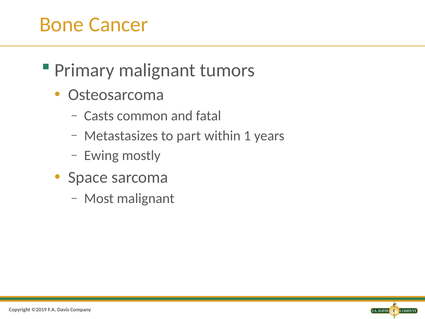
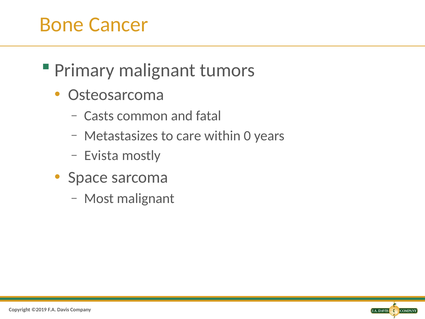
part: part -> care
1: 1 -> 0
Ewing: Ewing -> Evista
